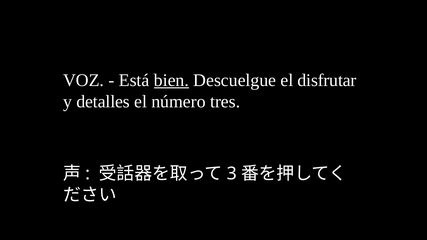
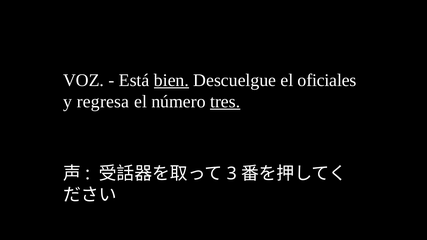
disfrutar: disfrutar -> oficiales
detalles: detalles -> regresa
tres underline: none -> present
